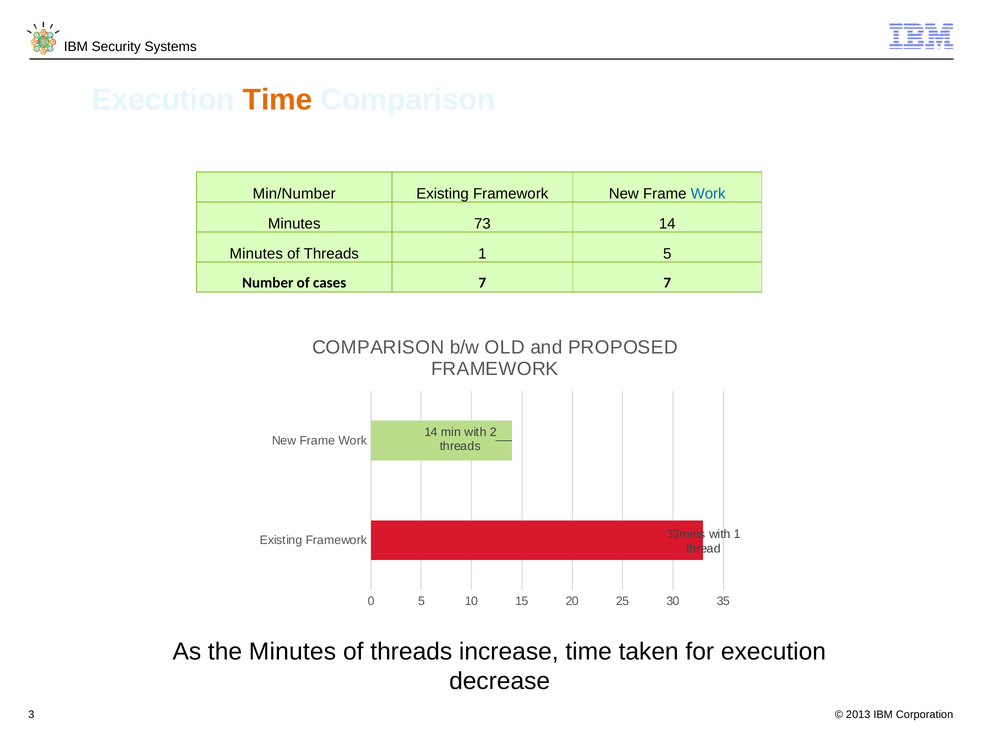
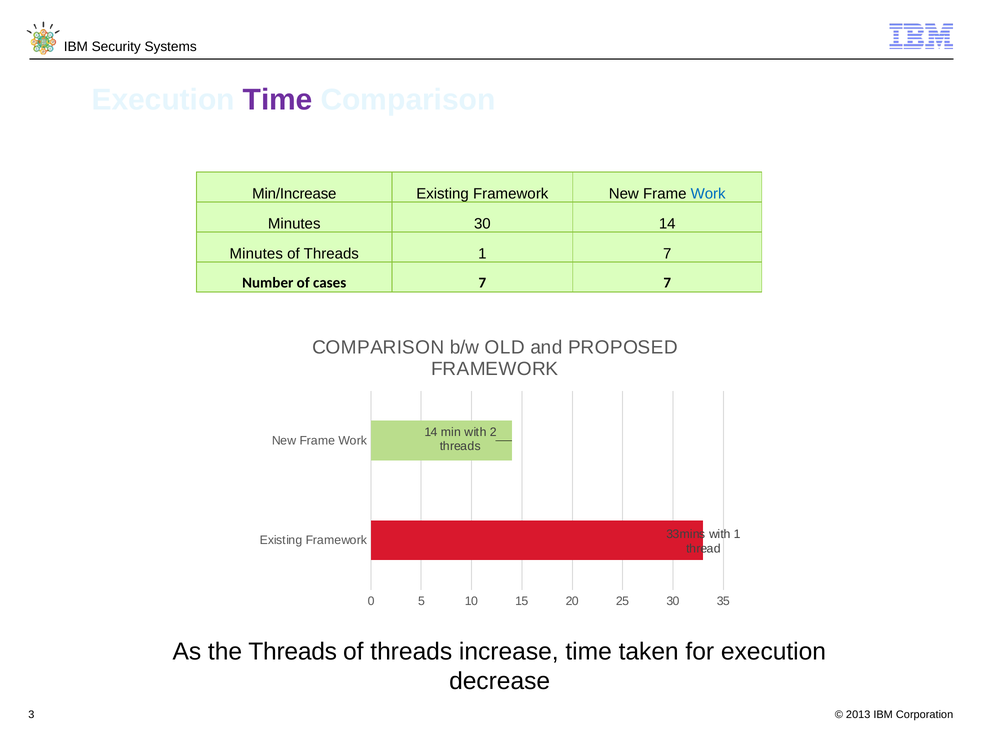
Time at (278, 100) colour: orange -> purple
Min/Number: Min/Number -> Min/Increase
Minutes 73: 73 -> 30
1 5: 5 -> 7
the Minutes: Minutes -> Threads
